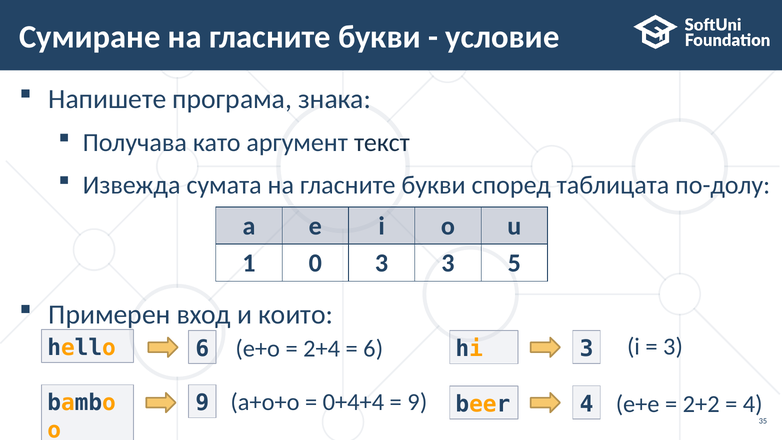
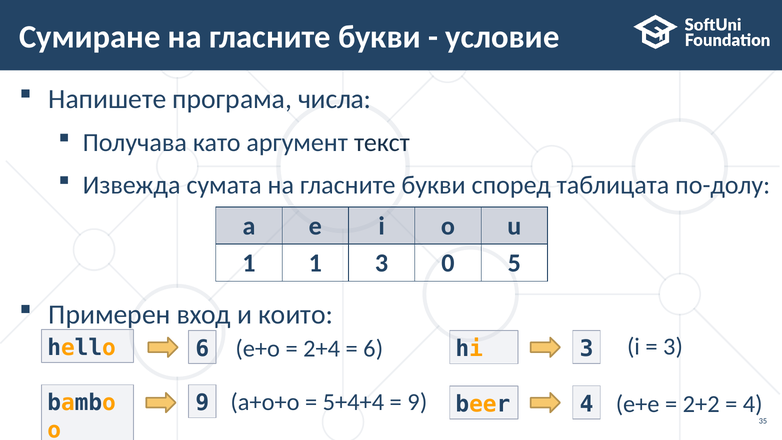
знака: знака -> числа
1 0: 0 -> 1
3 3: 3 -> 0
0+4+4: 0+4+4 -> 5+4+4
